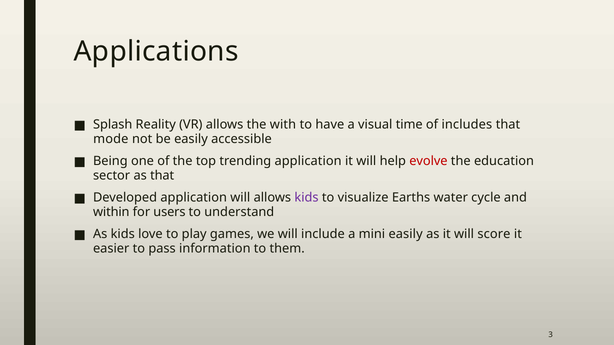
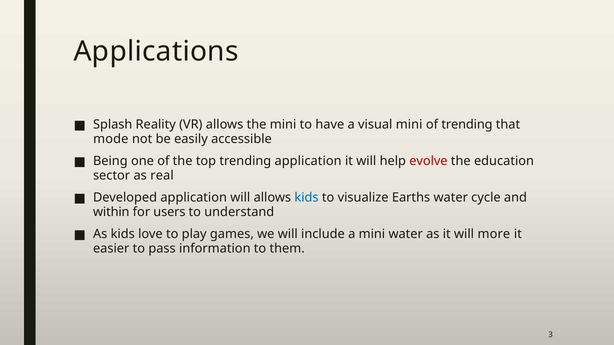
the with: with -> mini
visual time: time -> mini
of includes: includes -> trending
as that: that -> real
kids at (307, 198) colour: purple -> blue
mini easily: easily -> water
score: score -> more
